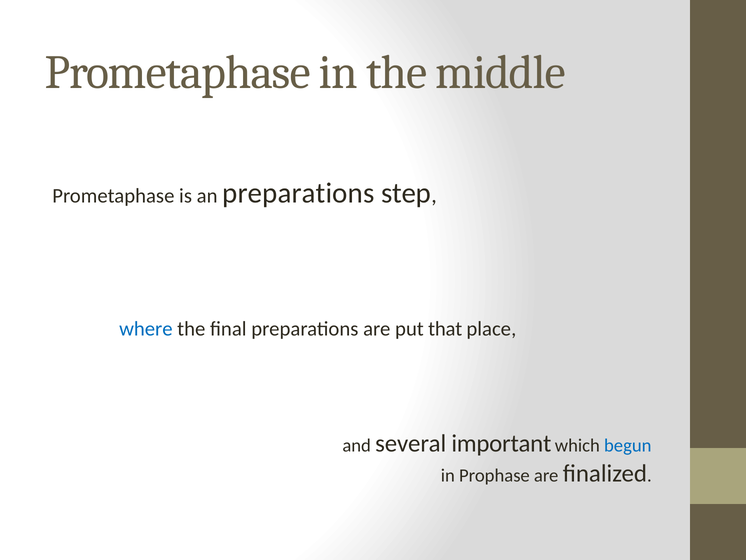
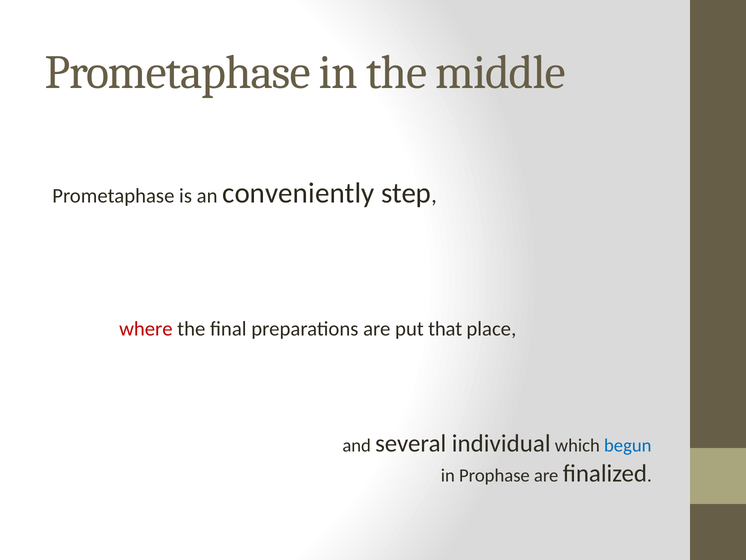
an preparations: preparations -> conveniently
where colour: blue -> red
important: important -> individual
